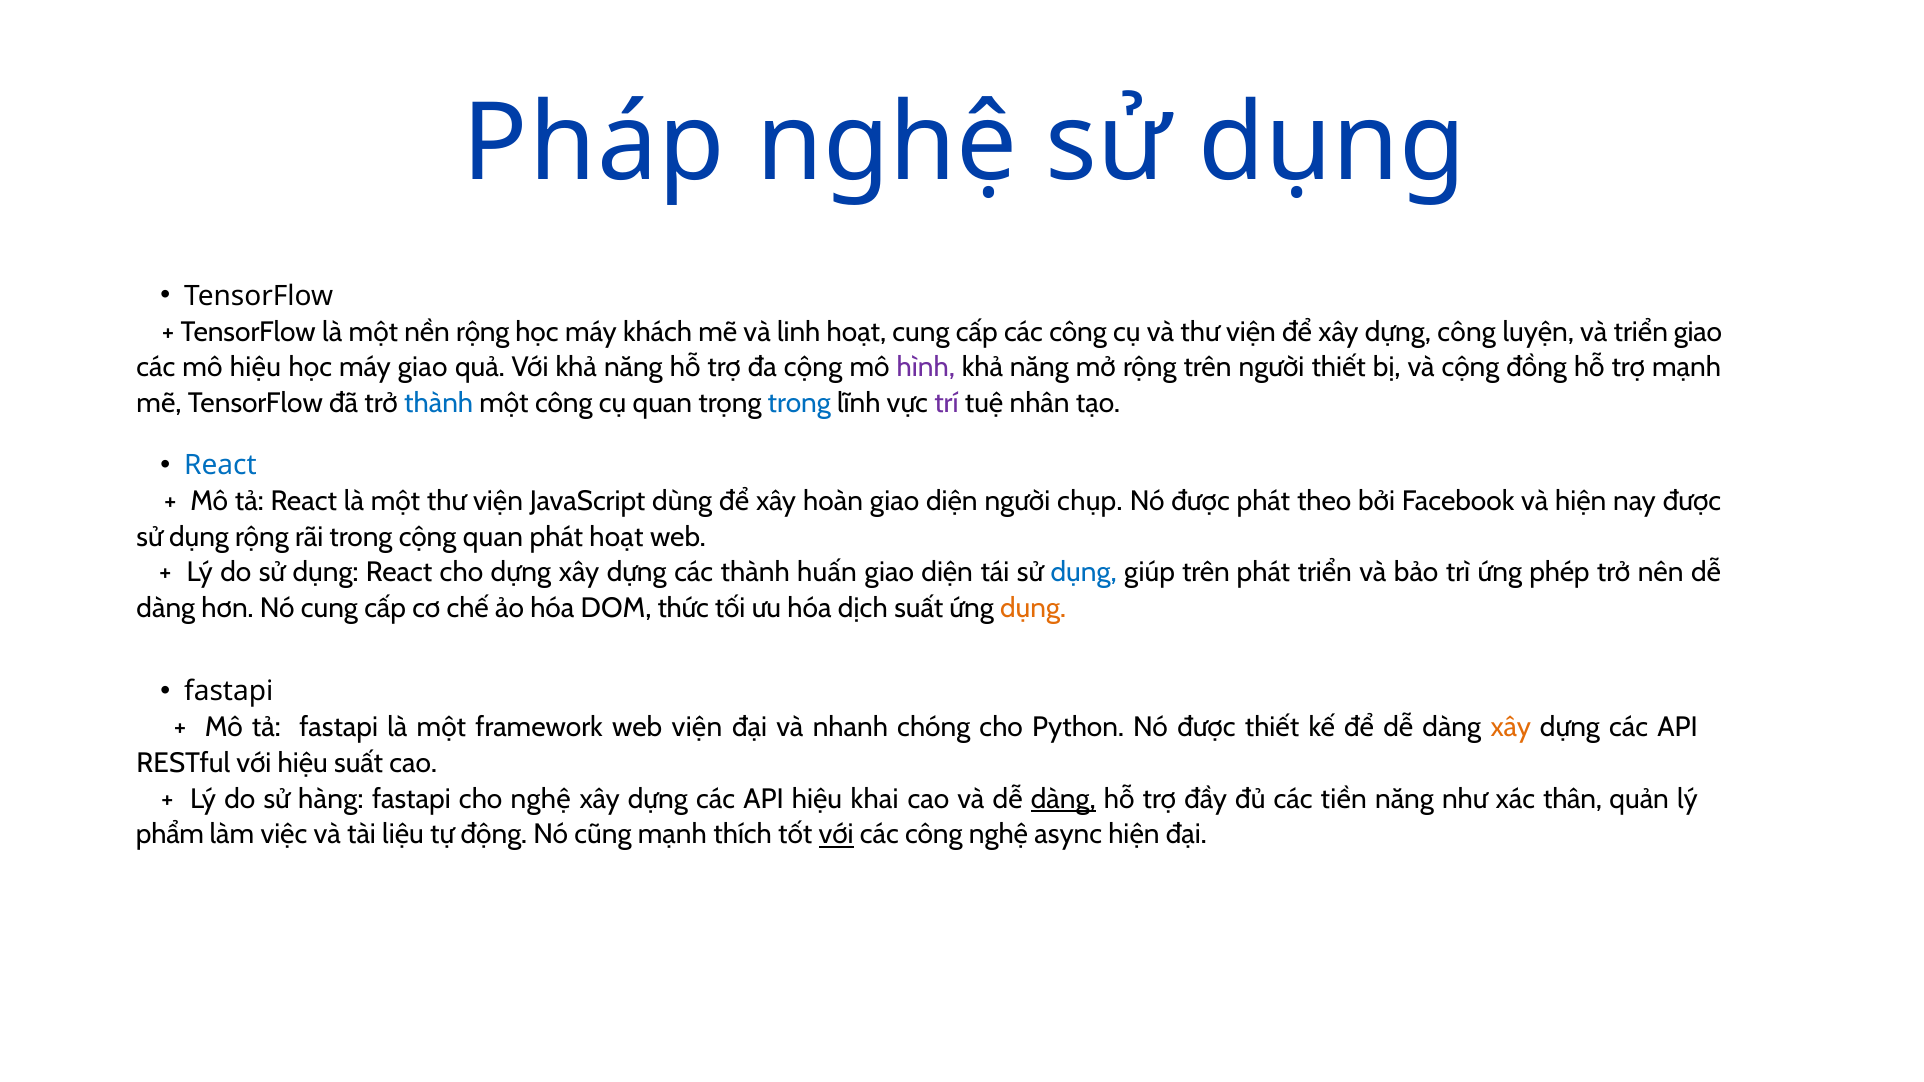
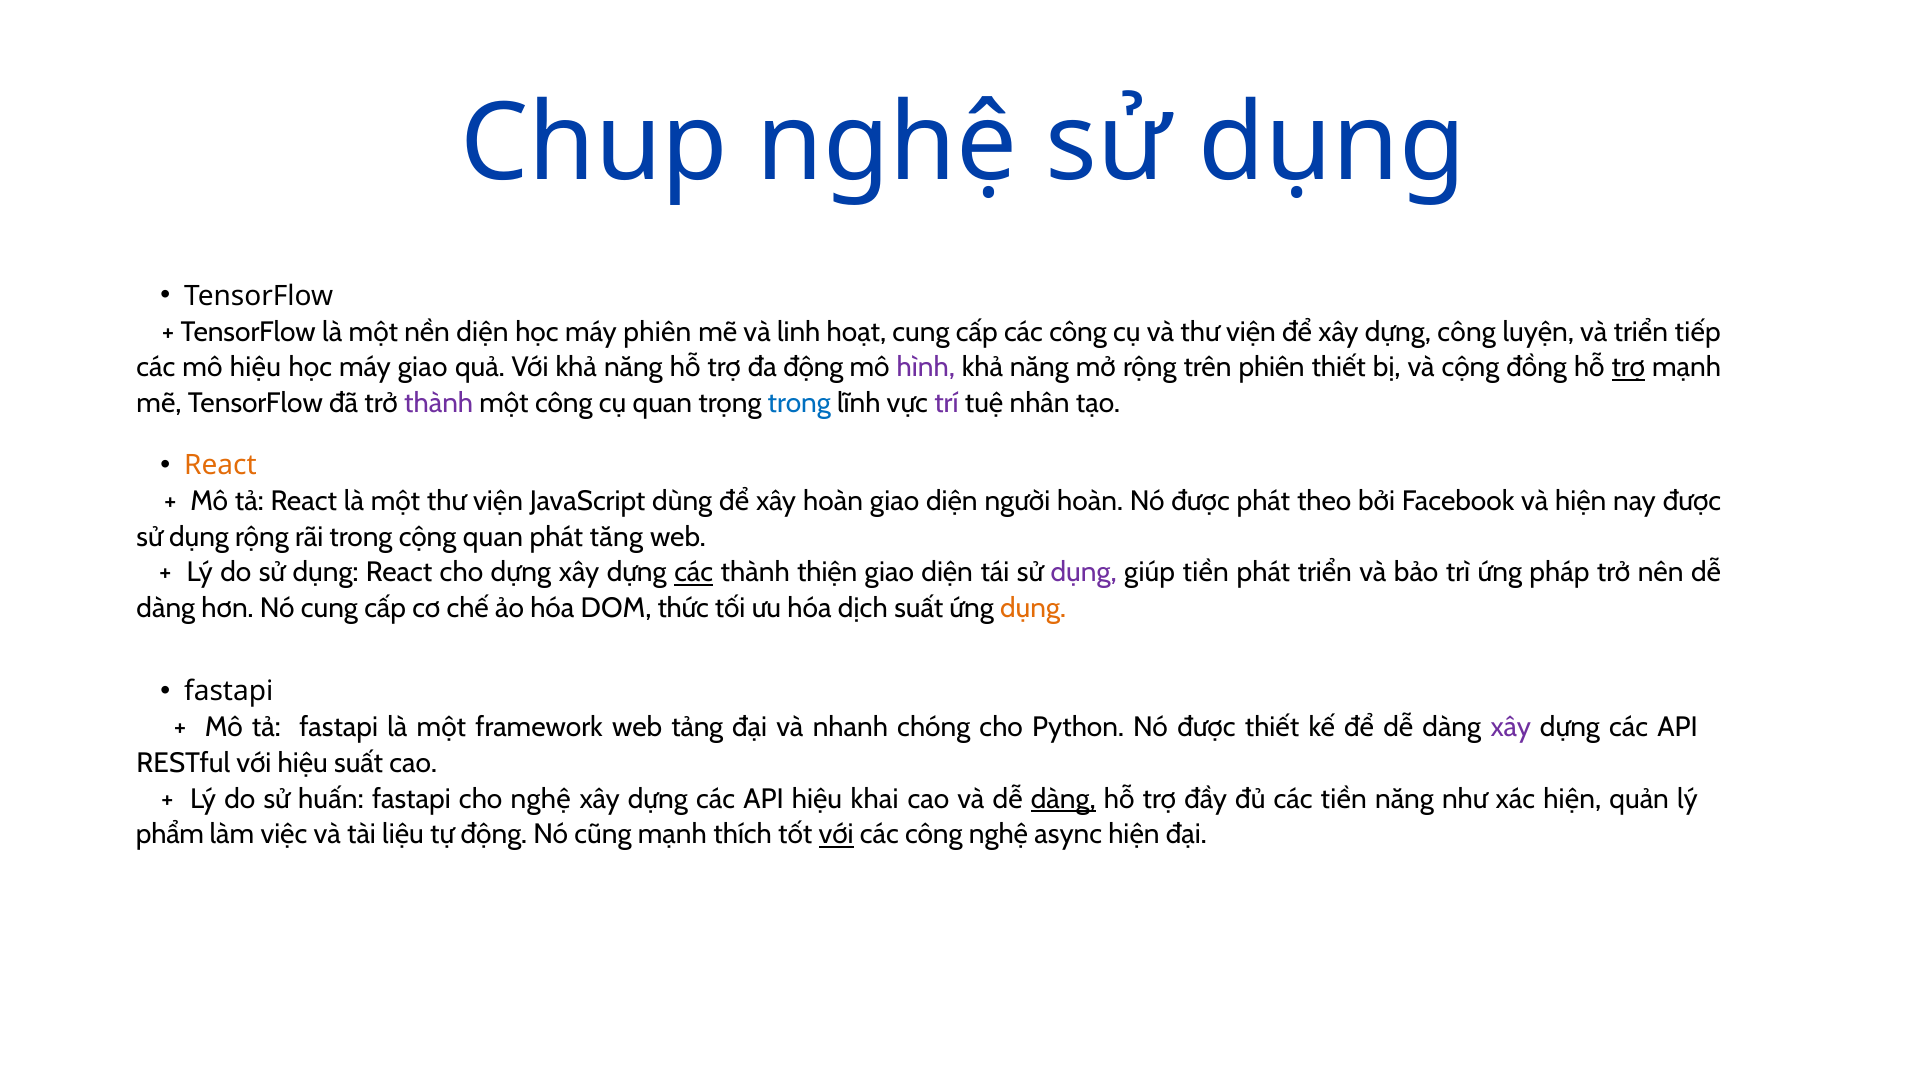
Pháp: Pháp -> Chụp
nền rộng: rộng -> diện
máy khách: khách -> phiên
triển giao: giao -> tiếp
đa cộng: cộng -> động
trên người: người -> phiên
trợ at (1628, 368) underline: none -> present
thành at (439, 404) colour: blue -> purple
React at (220, 466) colour: blue -> orange
người chụp: chụp -> hoàn
phát hoạt: hoạt -> tăng
các at (694, 573) underline: none -> present
huấn: huấn -> thiện
dụng at (1084, 573) colour: blue -> purple
giúp trên: trên -> tiền
phép: phép -> pháp
web viện: viện -> tảng
xây at (1511, 728) colour: orange -> purple
hàng: hàng -> huấn
xác thân: thân -> hiện
